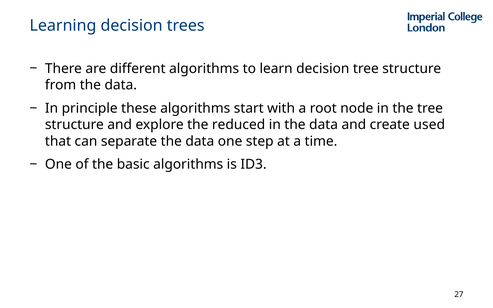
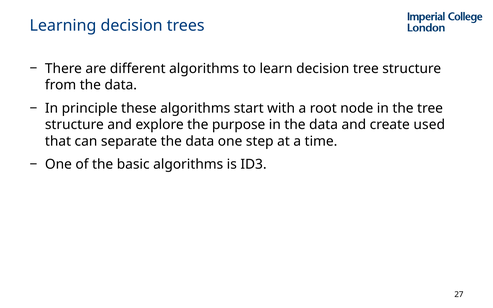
reduced: reduced -> purpose
